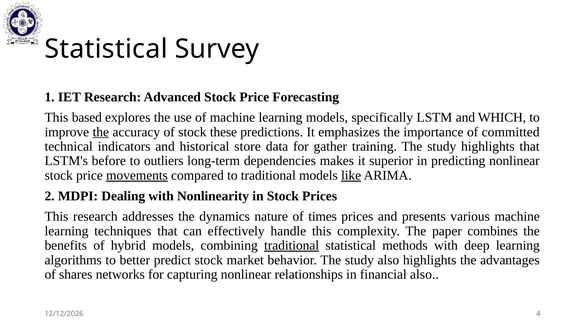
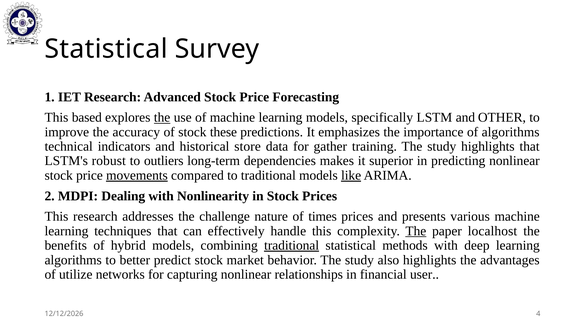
the at (162, 118) underline: none -> present
WHICH: WHICH -> OTHER
the at (101, 132) underline: present -> none
of committed: committed -> algorithms
before: before -> robust
dynamics: dynamics -> challenge
The at (416, 231) underline: none -> present
combines: combines -> localhost
shares: shares -> utilize
financial also: also -> user
